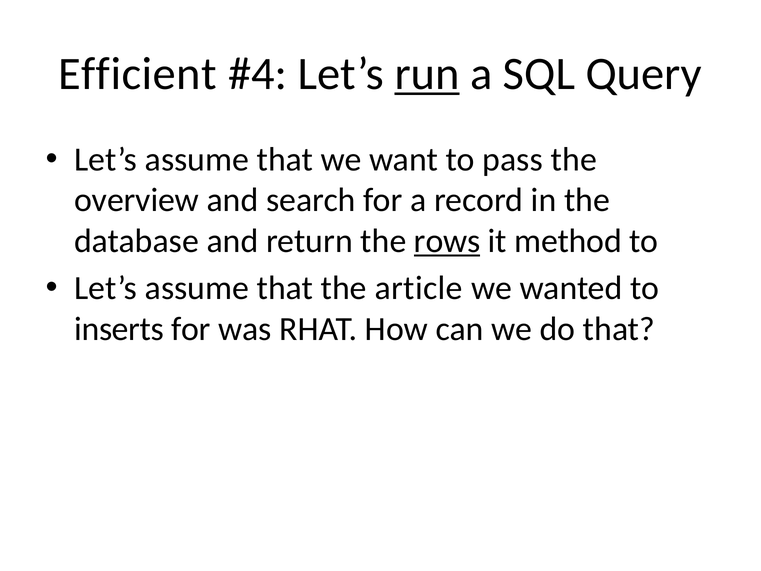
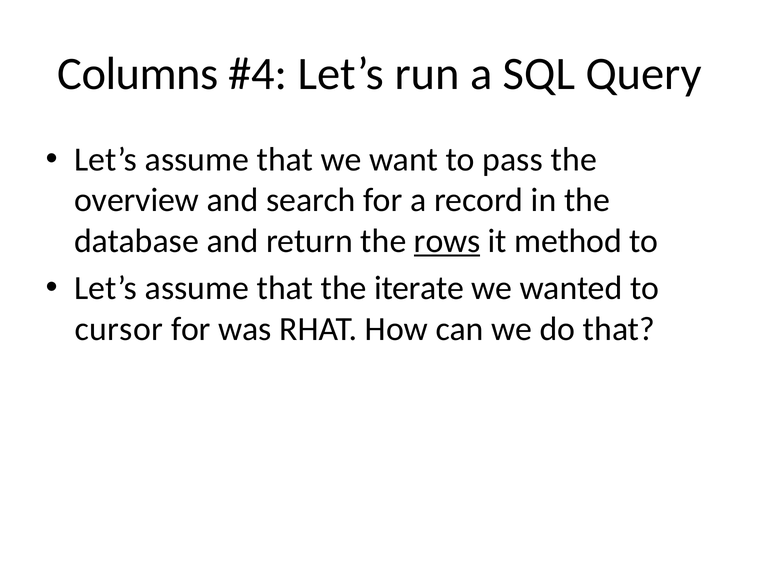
Efficient: Efficient -> Columns
run underline: present -> none
article: article -> iterate
inserts: inserts -> cursor
